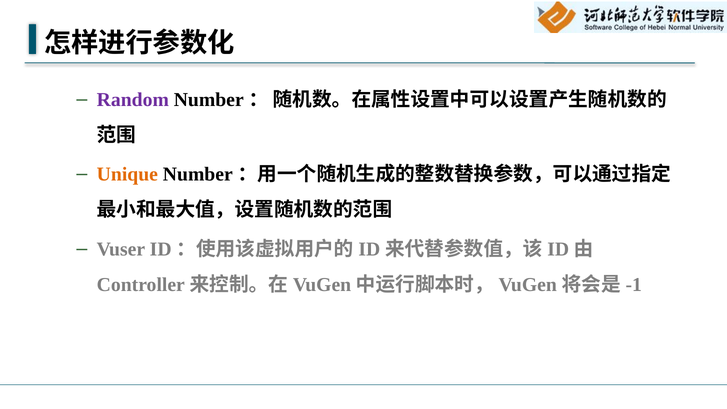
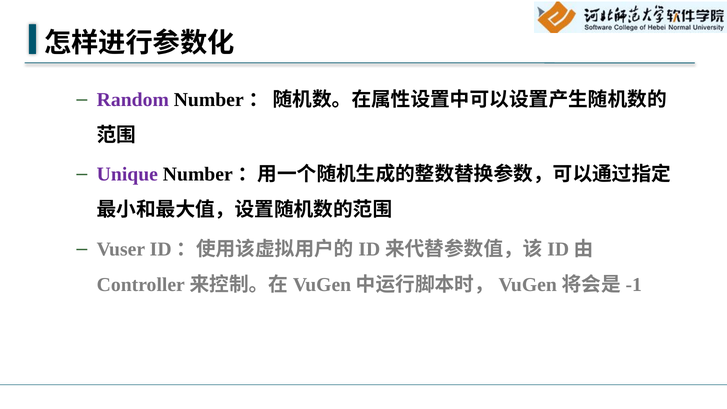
Unique colour: orange -> purple
